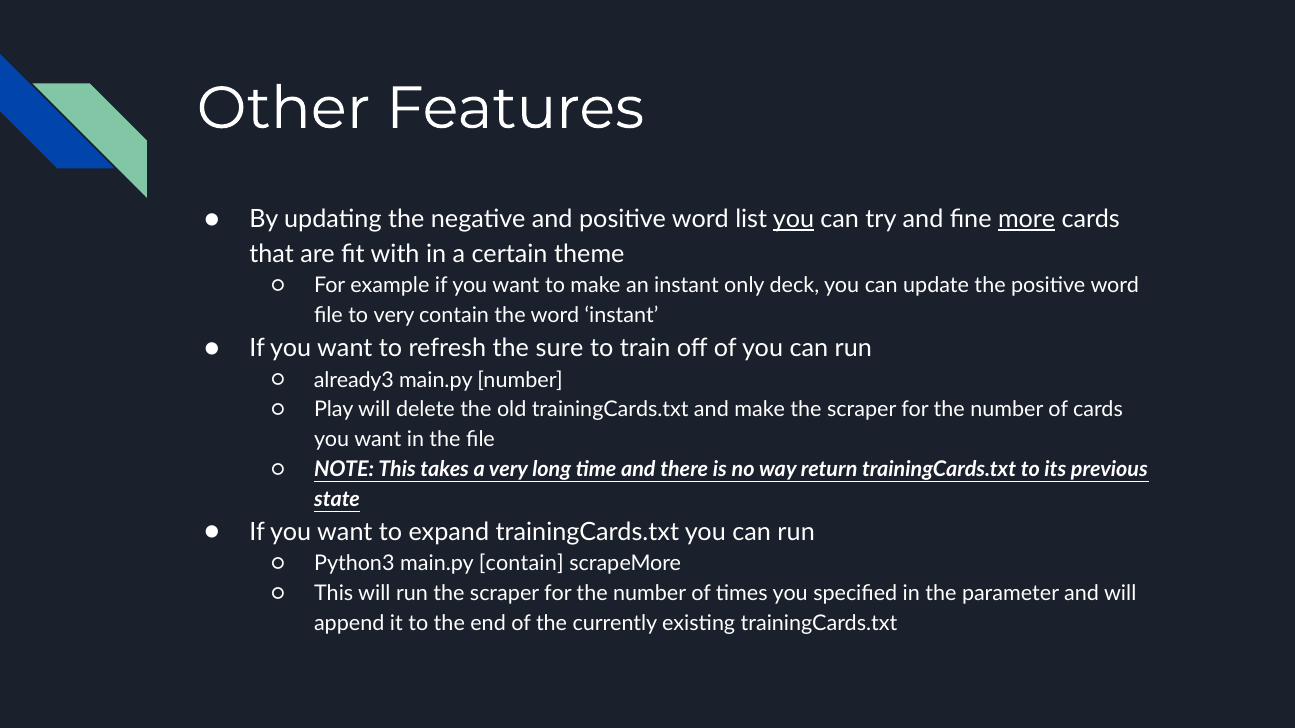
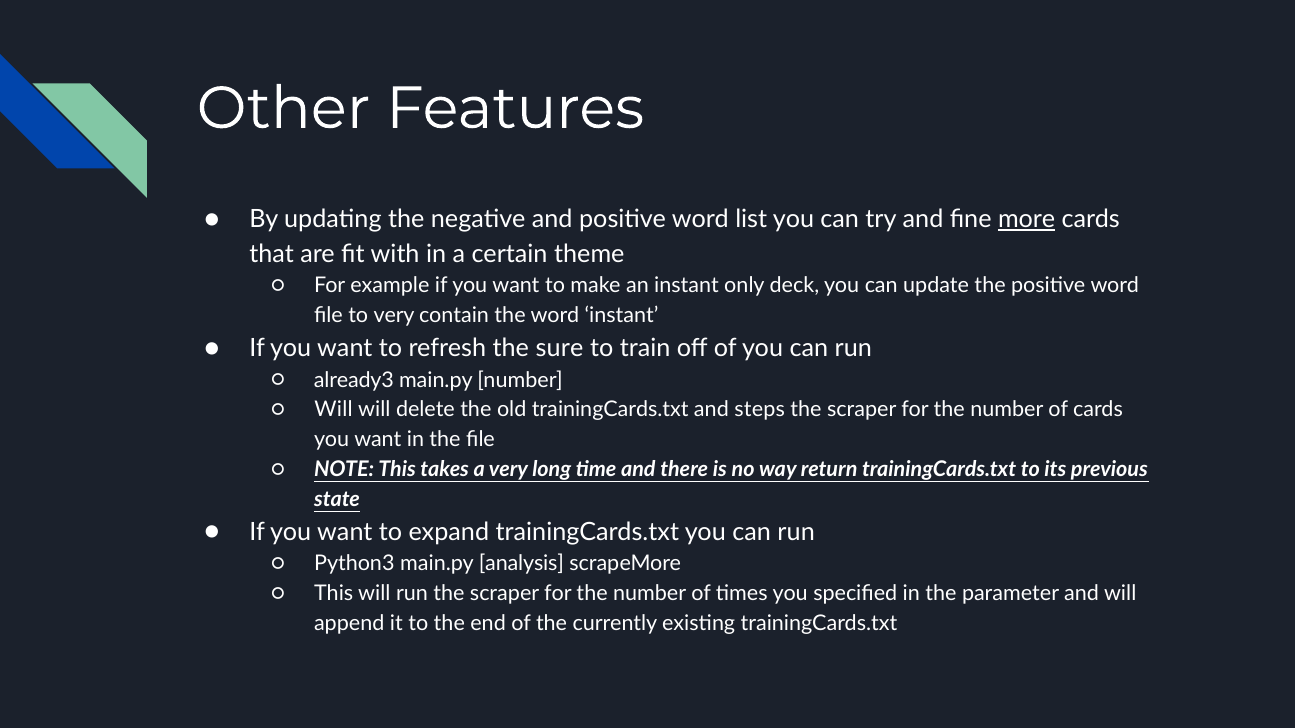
you at (794, 220) underline: present -> none
Play at (334, 410): Play -> Will
and make: make -> steps
main.py contain: contain -> analysis
